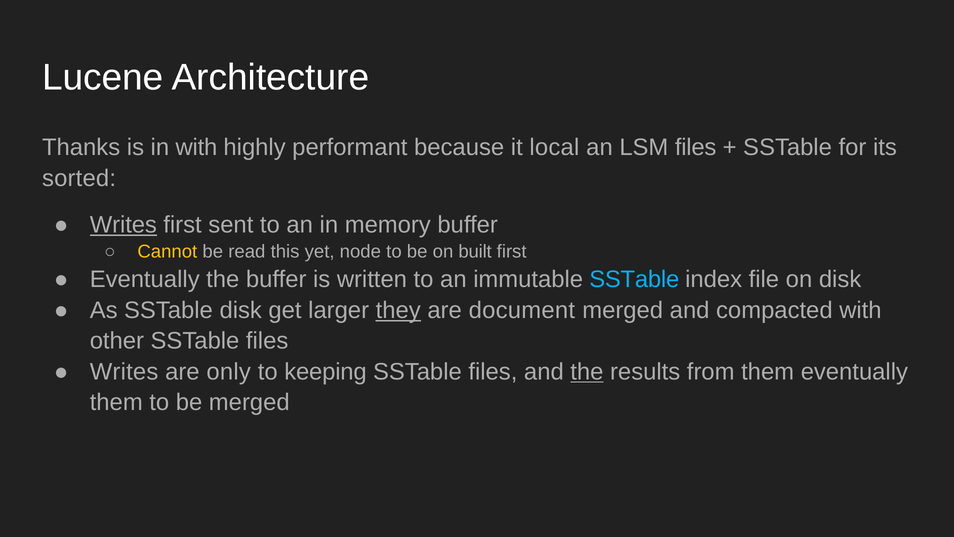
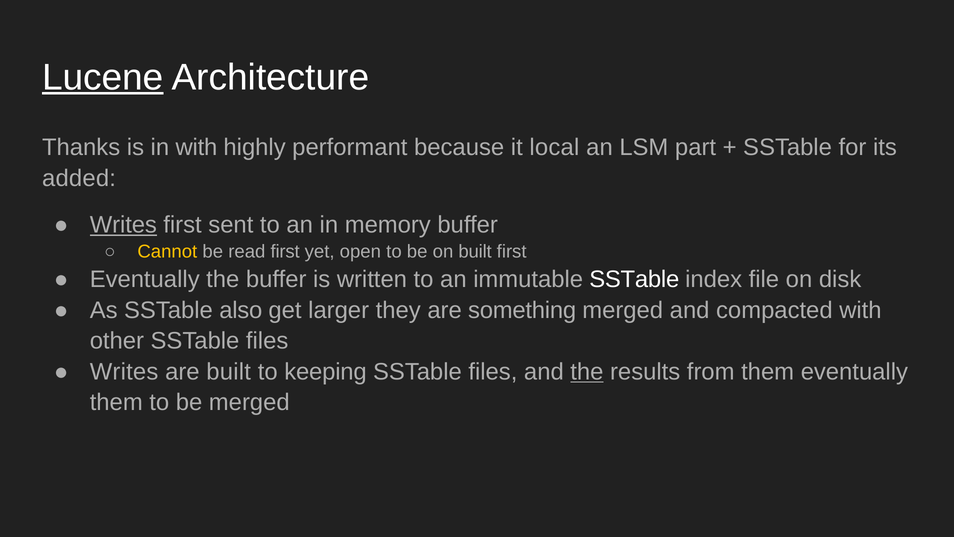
Lucene underline: none -> present
LSM files: files -> part
sorted: sorted -> added
read this: this -> first
node: node -> open
SSTable at (634, 279) colour: light blue -> white
SSTable disk: disk -> also
they underline: present -> none
document: document -> something
are only: only -> built
